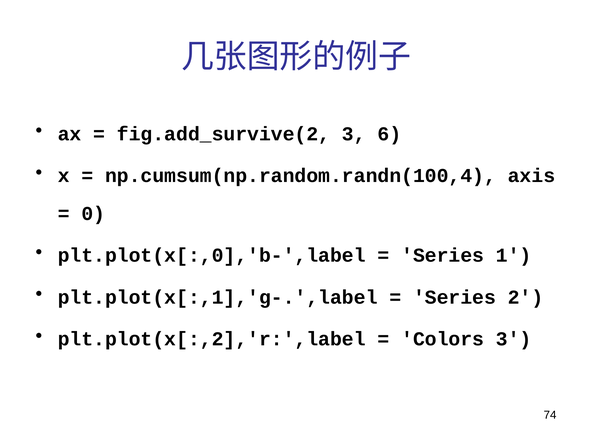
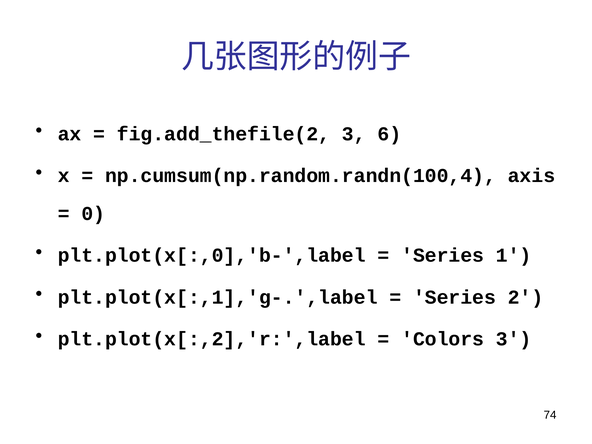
fig.add_survive(2: fig.add_survive(2 -> fig.add_thefile(2
